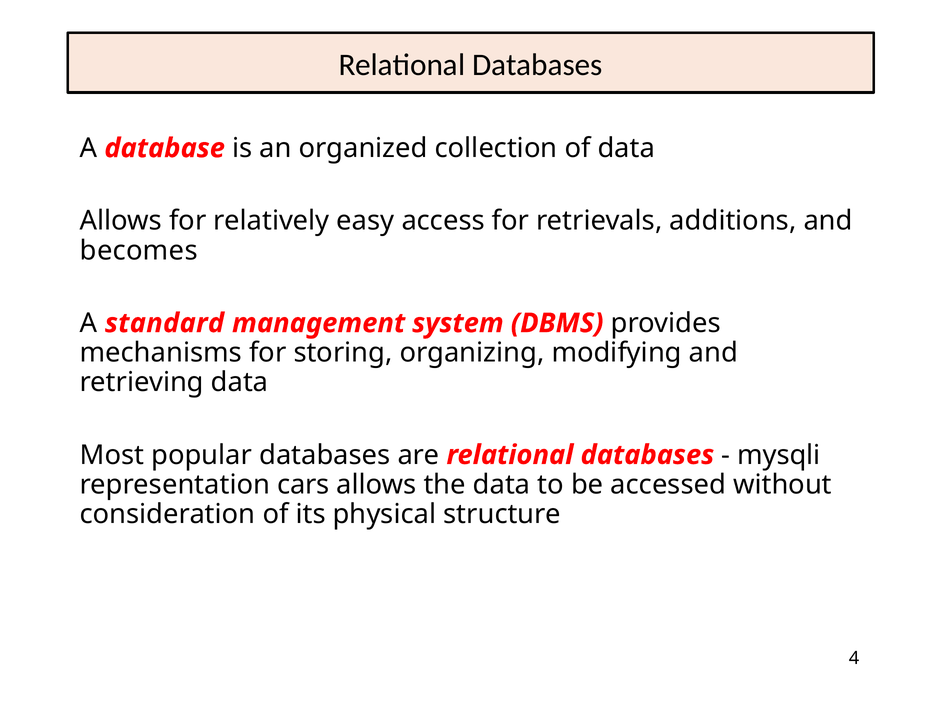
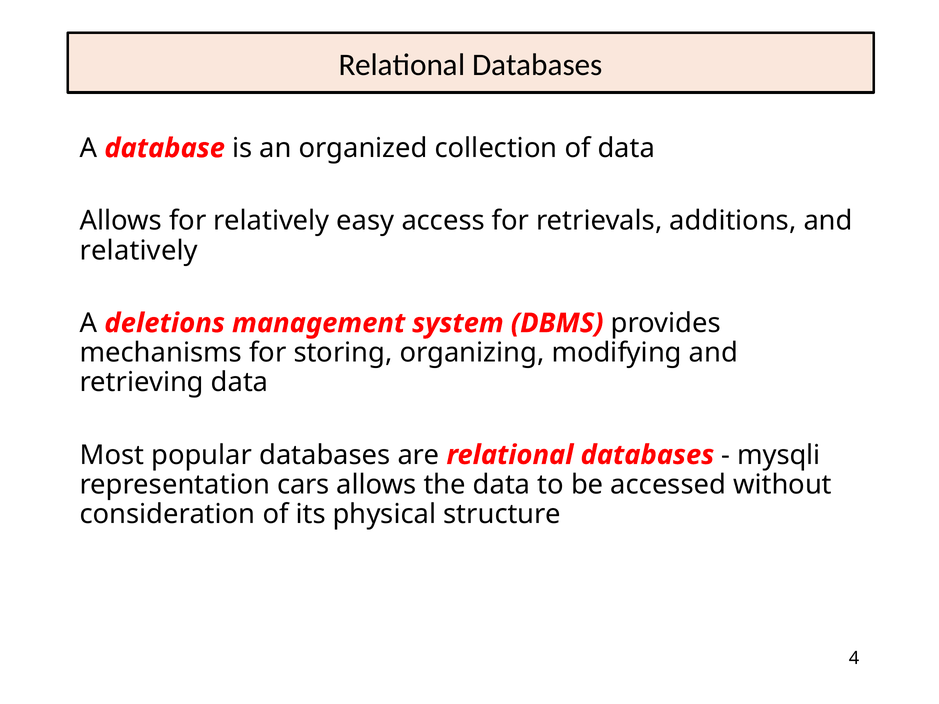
becomes at (139, 251): becomes -> relatively
standard: standard -> deletions
